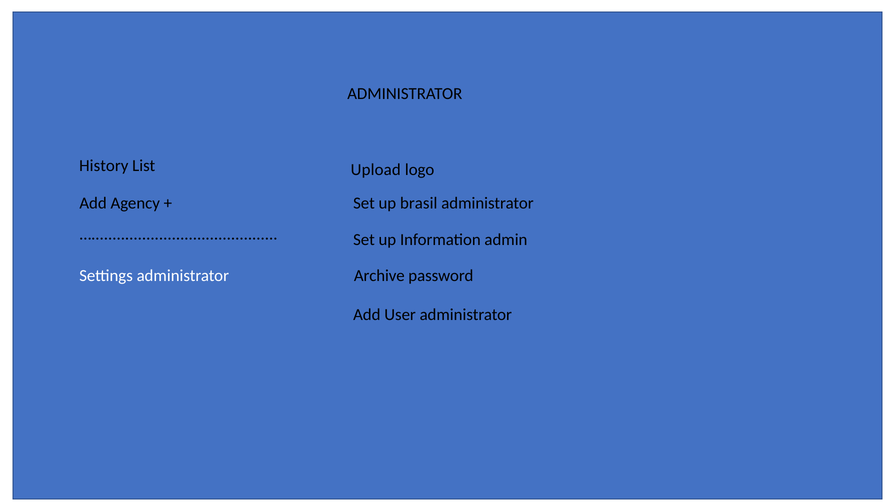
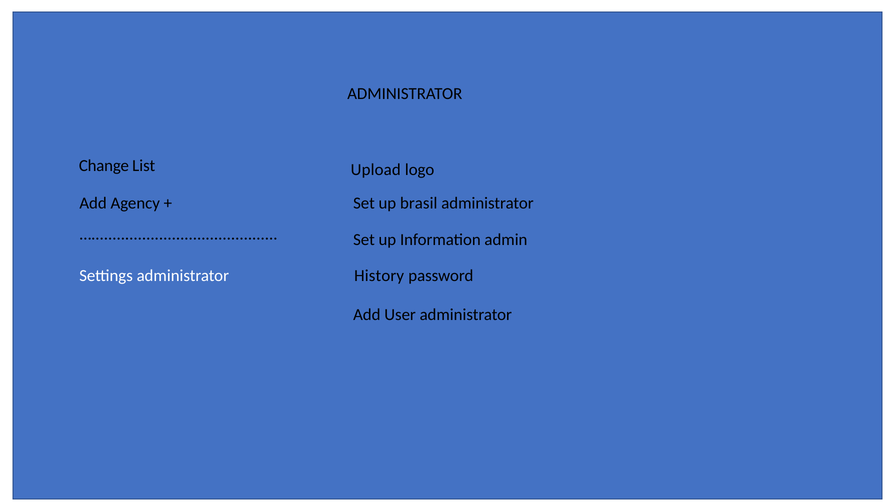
History: History -> Change
Archive: Archive -> History
